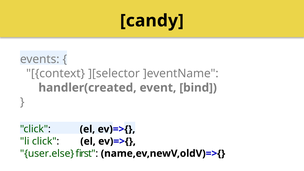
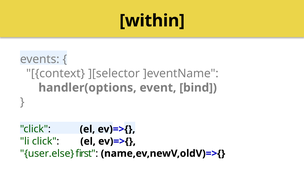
candy: candy -> within
handler(created: handler(created -> handler(options
